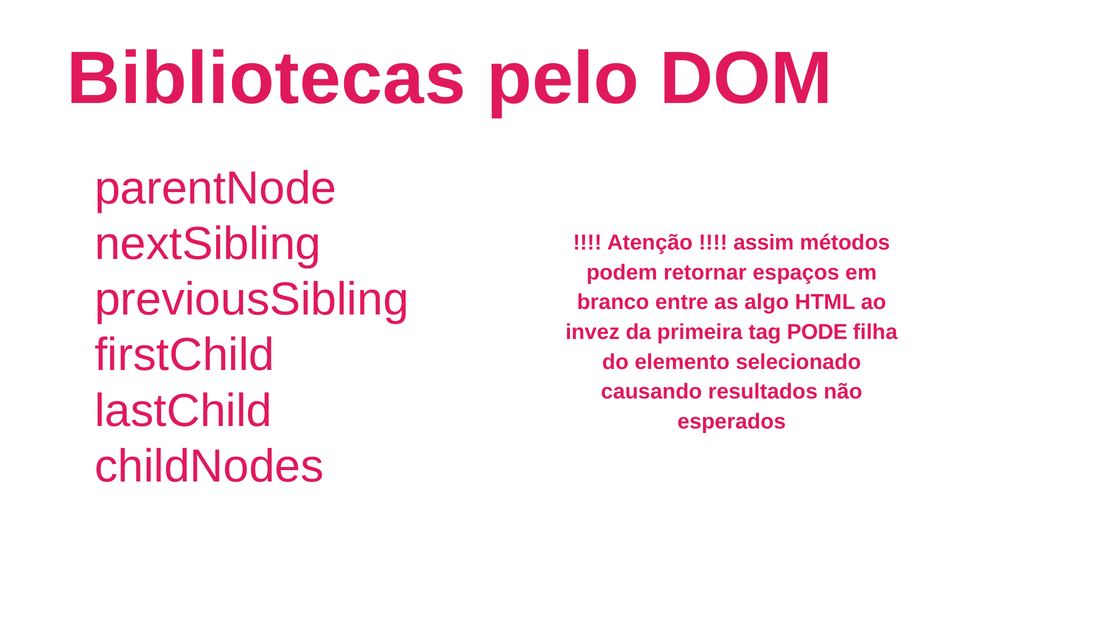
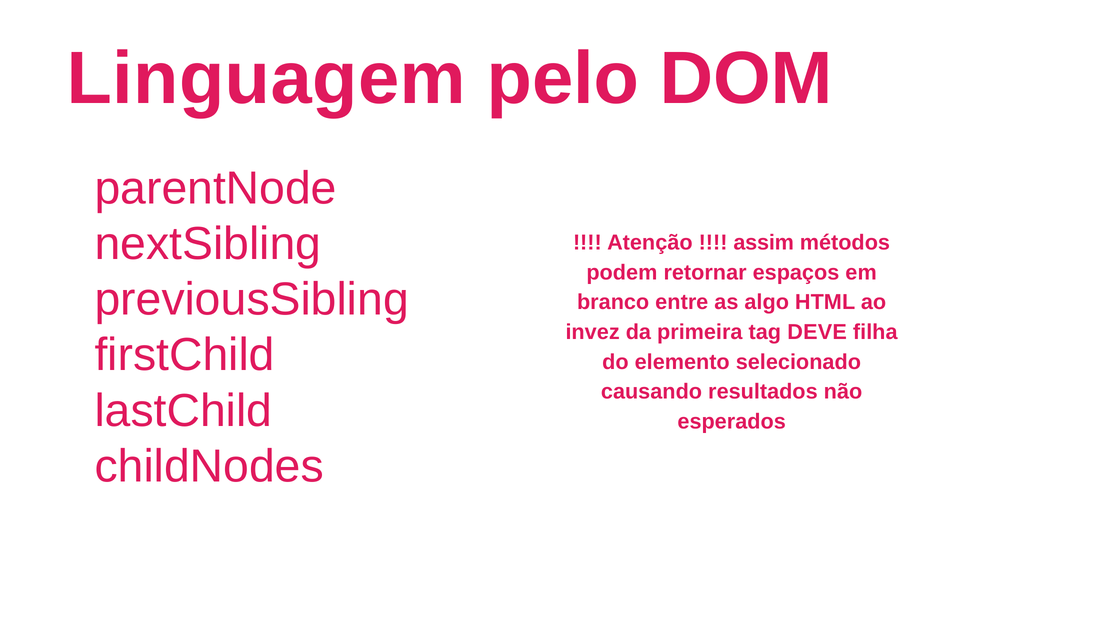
Bibliotecas: Bibliotecas -> Linguagem
PODE: PODE -> DEVE
